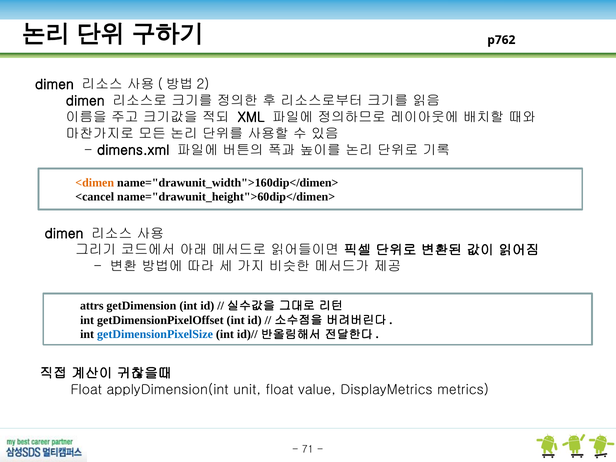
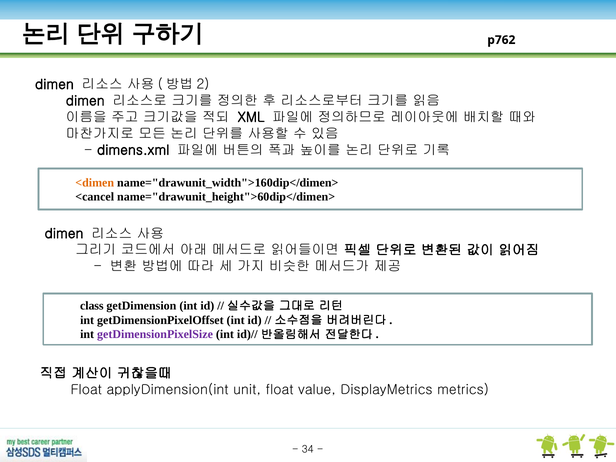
attrs: attrs -> class
getDimensionPixelSize colour: blue -> purple
71: 71 -> 34
